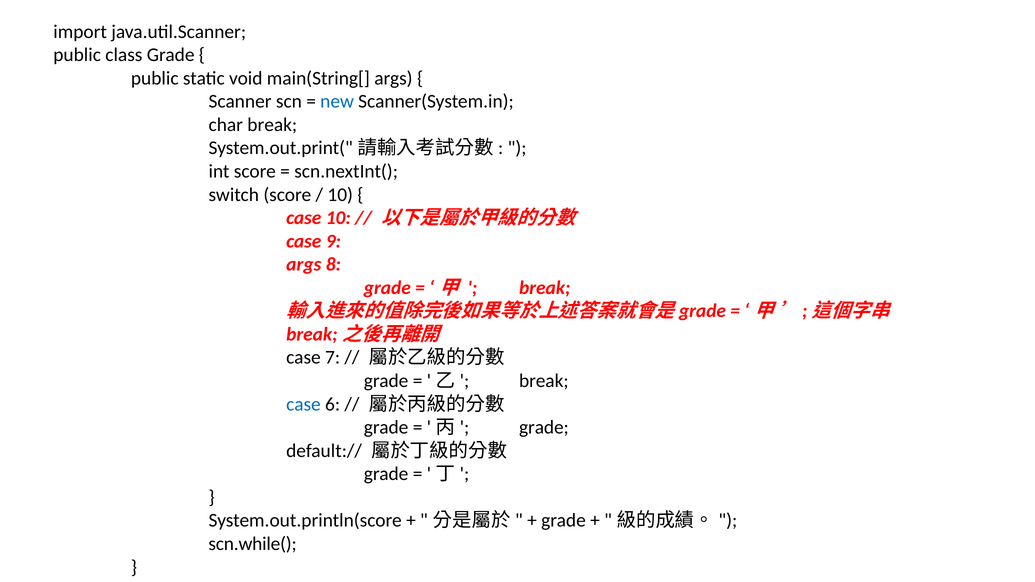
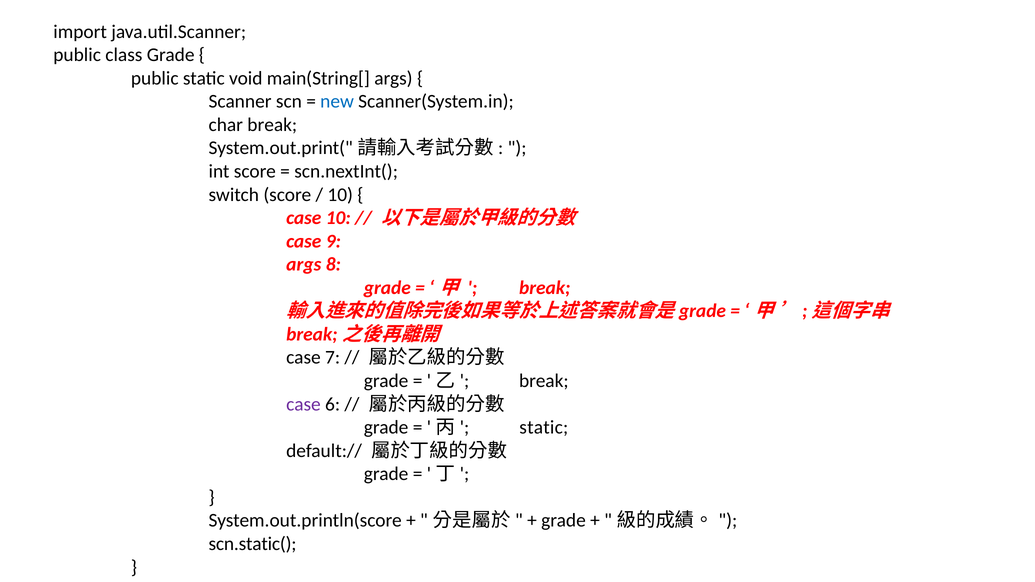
case at (303, 404) colour: blue -> purple
grade at (544, 428): grade -> static
scn.while(: scn.while( -> scn.static(
